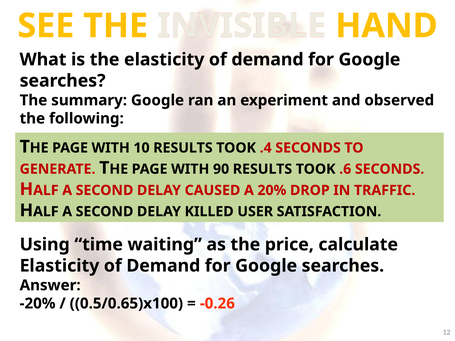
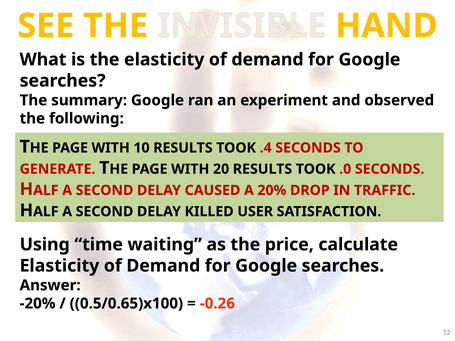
90: 90 -> 20
.6: .6 -> .0
